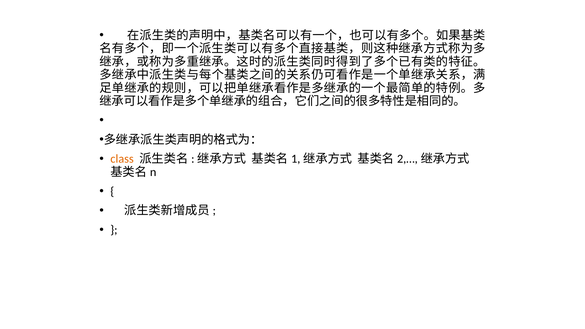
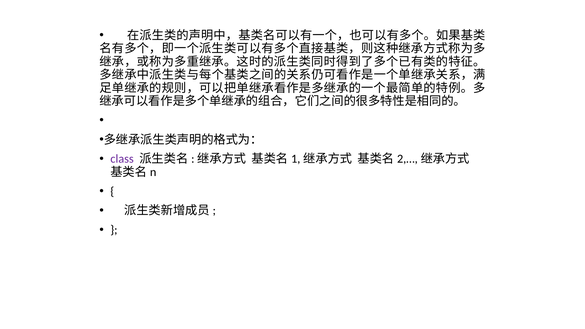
class colour: orange -> purple
